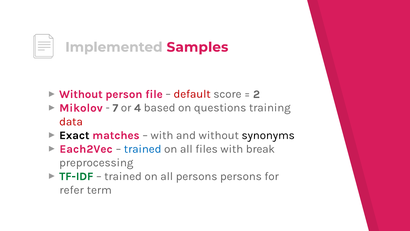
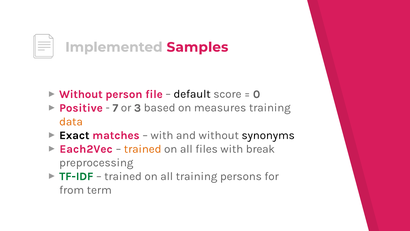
default colour: red -> black
2: 2 -> 0
Mikolov: Mikolov -> Positive
4: 4 -> 3
questions: questions -> measures
data colour: red -> orange
trained at (143, 149) colour: blue -> orange
all persons: persons -> training
refer: refer -> from
